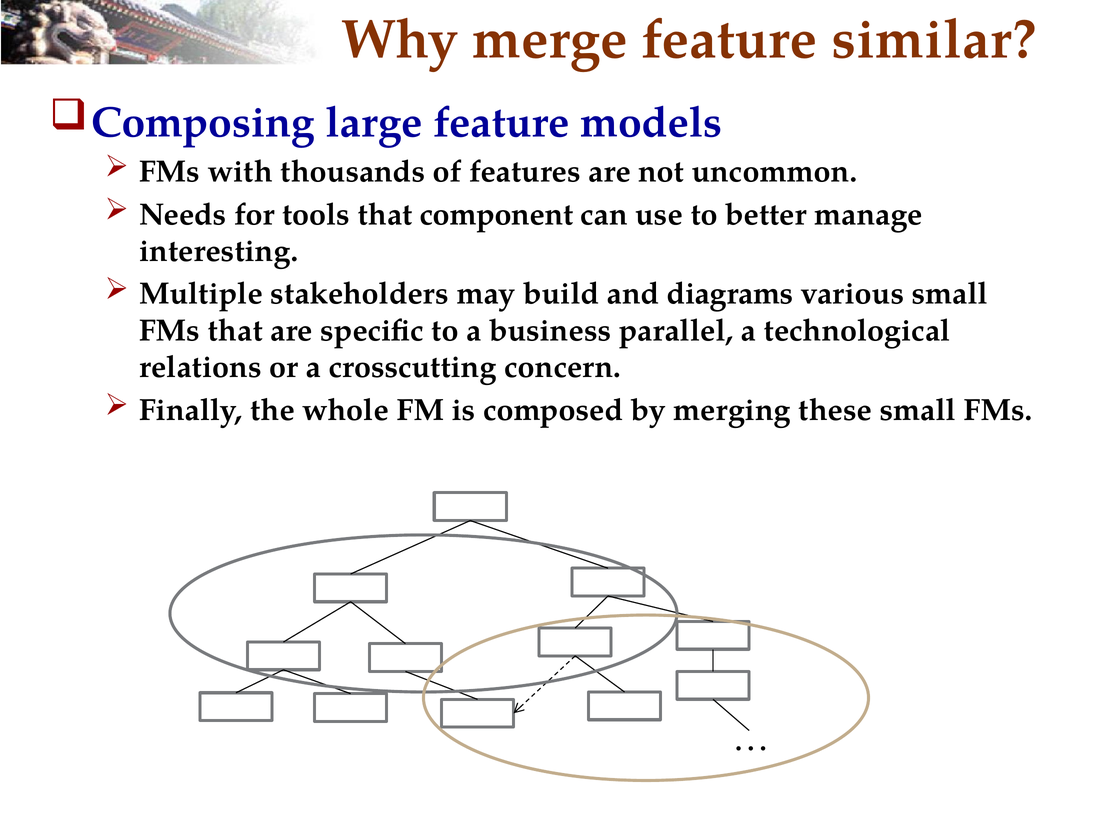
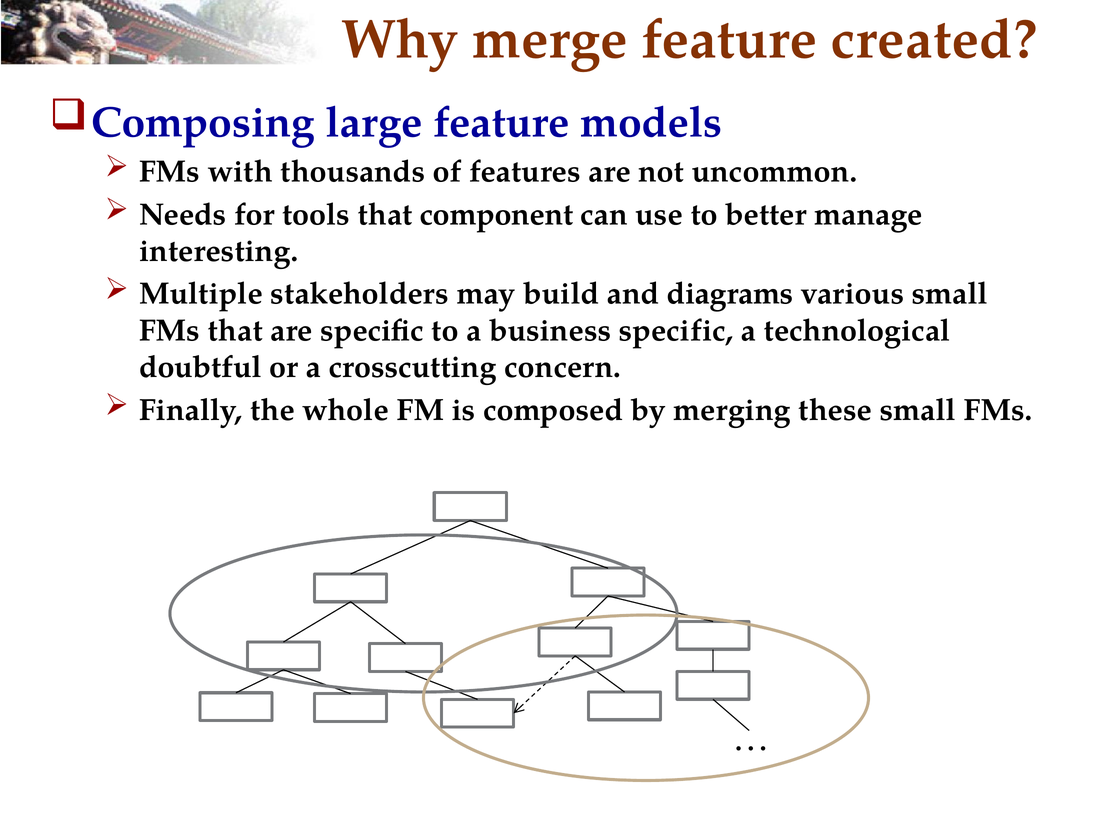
similar: similar -> created
business parallel: parallel -> specific
relations: relations -> doubtful
